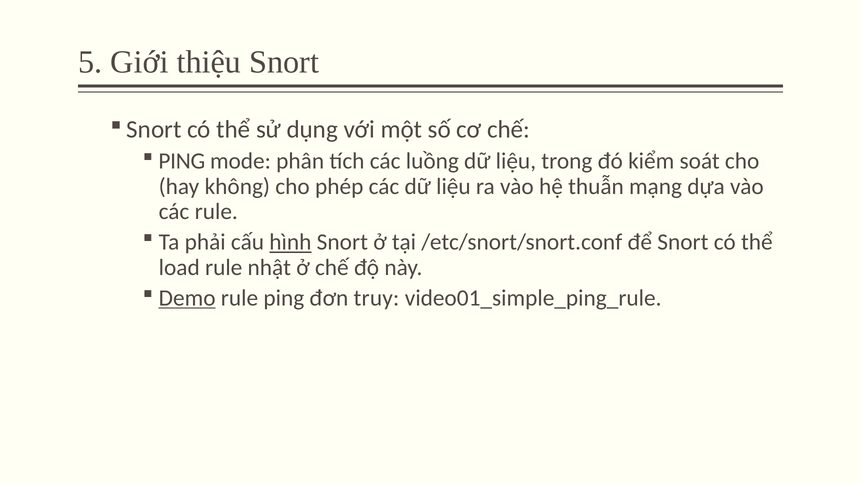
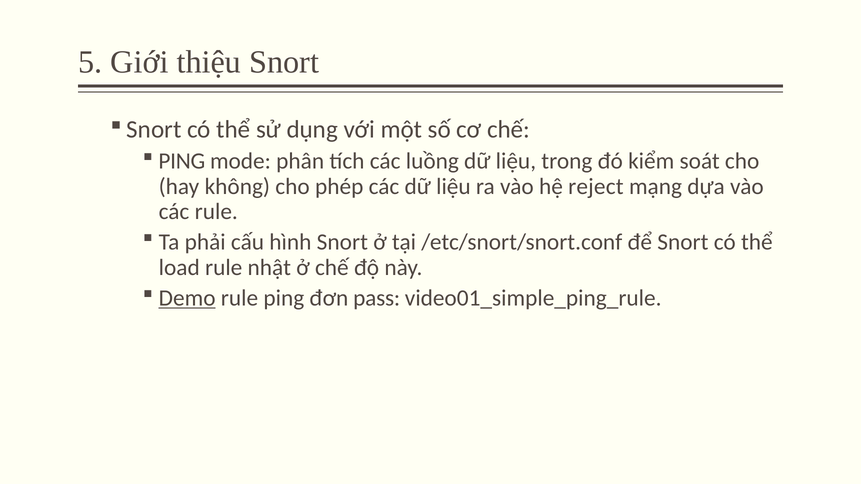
thuẫn: thuẫn -> reject
hình underline: present -> none
truy: truy -> pass
